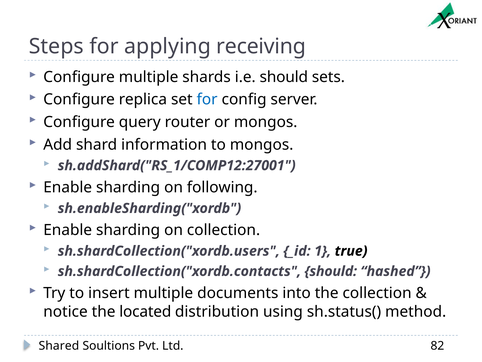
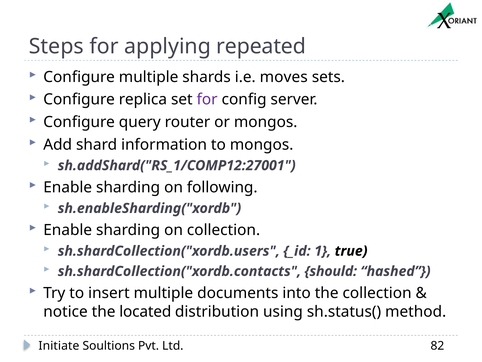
receiving: receiving -> repeated
i.e should: should -> moves
for at (207, 99) colour: blue -> purple
Shared: Shared -> Initiate
